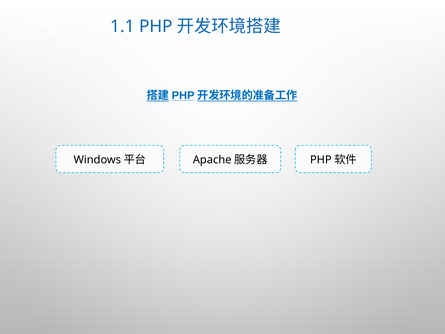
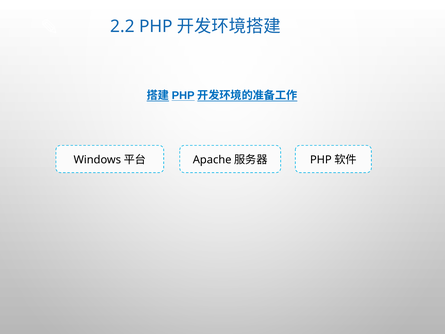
1.1: 1.1 -> 2.2
